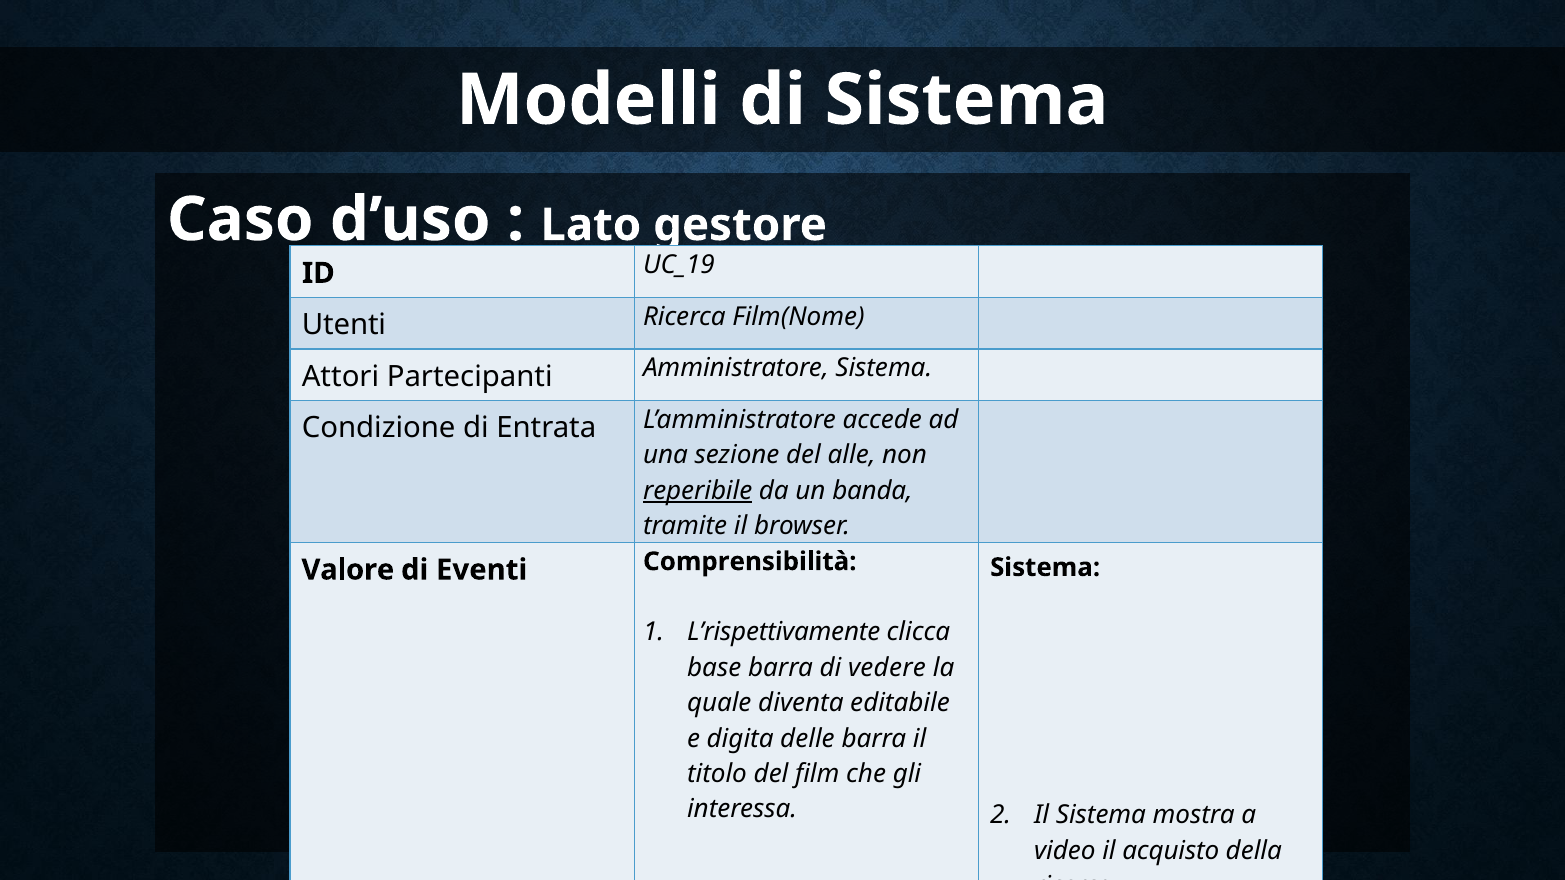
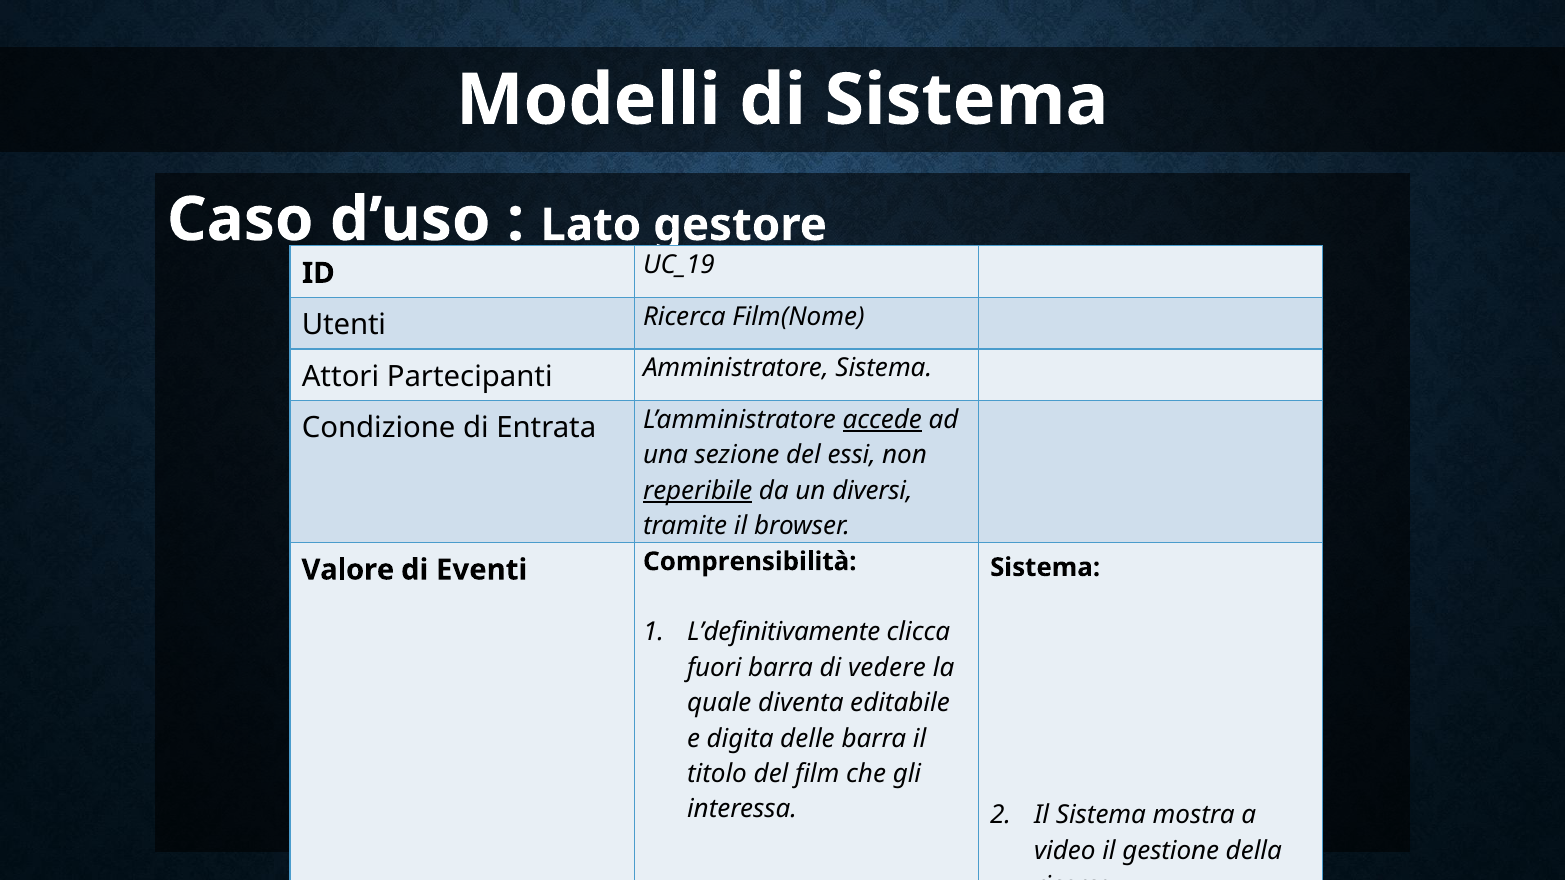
accede underline: none -> present
alle: alle -> essi
banda: banda -> diversi
L’rispettivamente: L’rispettivamente -> L’definitivamente
base: base -> fuori
acquisto: acquisto -> gestione
